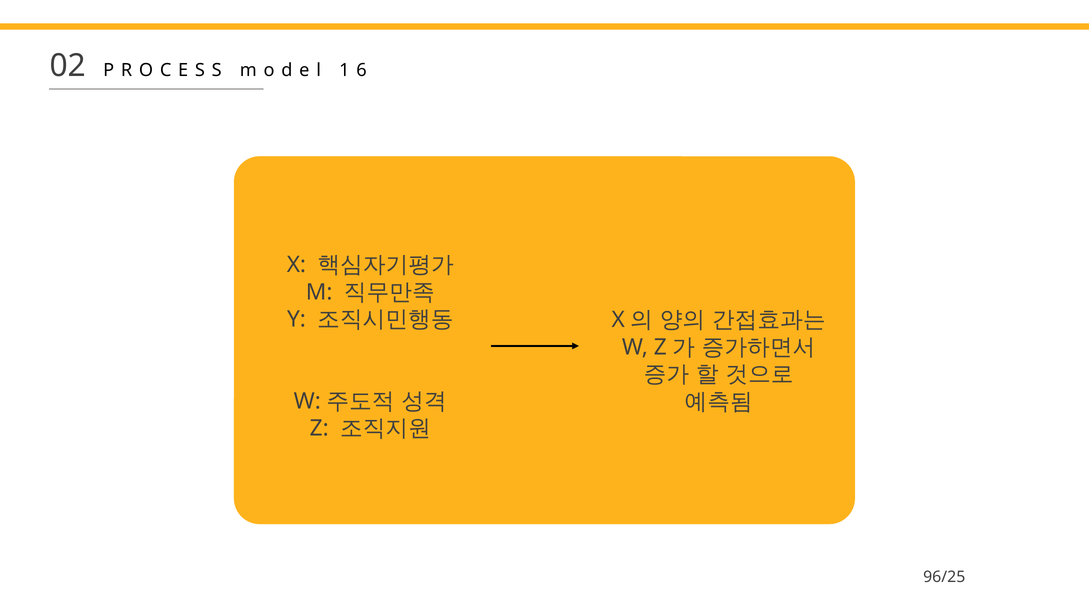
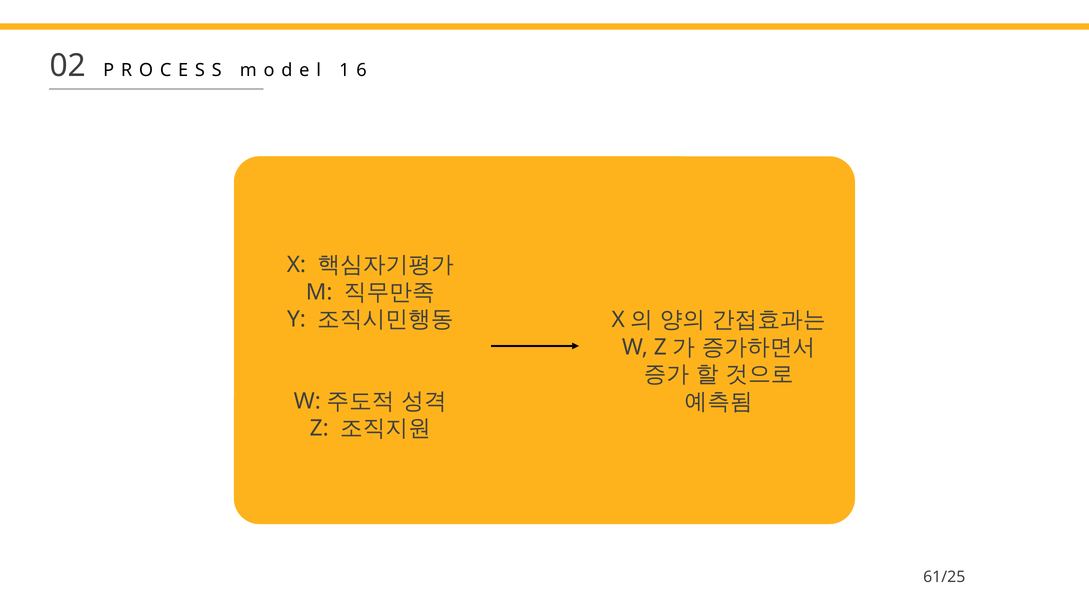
96/25: 96/25 -> 61/25
